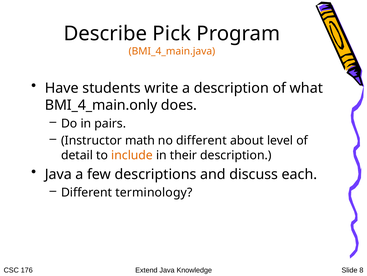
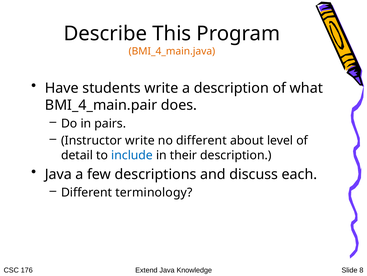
Pick: Pick -> This
BMI_4_main.only: BMI_4_main.only -> BMI_4_main.pair
Instructor math: math -> write
include colour: orange -> blue
